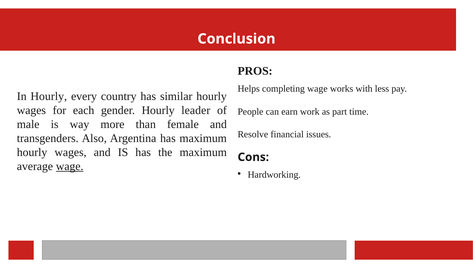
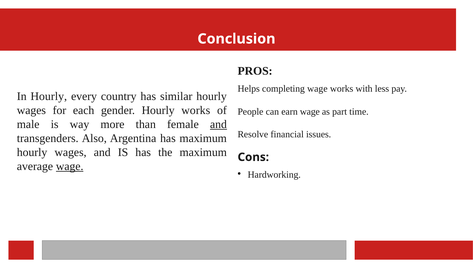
Hourly leader: leader -> works
earn work: work -> wage
and at (218, 124) underline: none -> present
